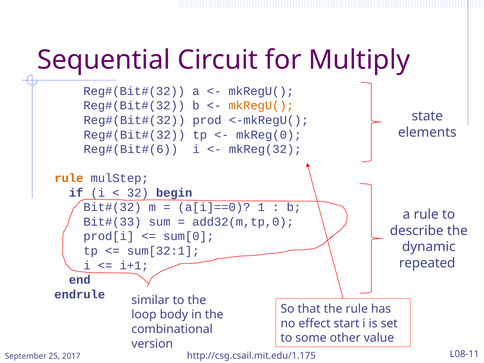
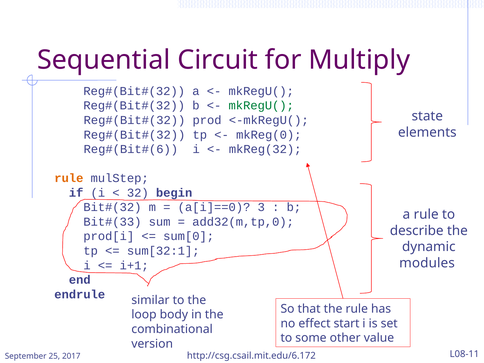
mkRegU( at (261, 106) colour: orange -> green
1: 1 -> 3
repeated: repeated -> modules
http://csg.csail.mit.edu/1.175: http://csg.csail.mit.edu/1.175 -> http://csg.csail.mit.edu/6.172
